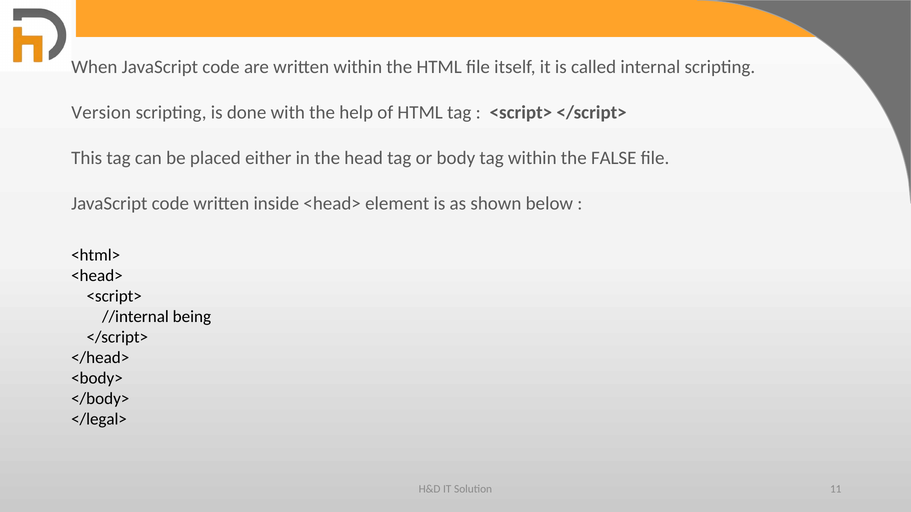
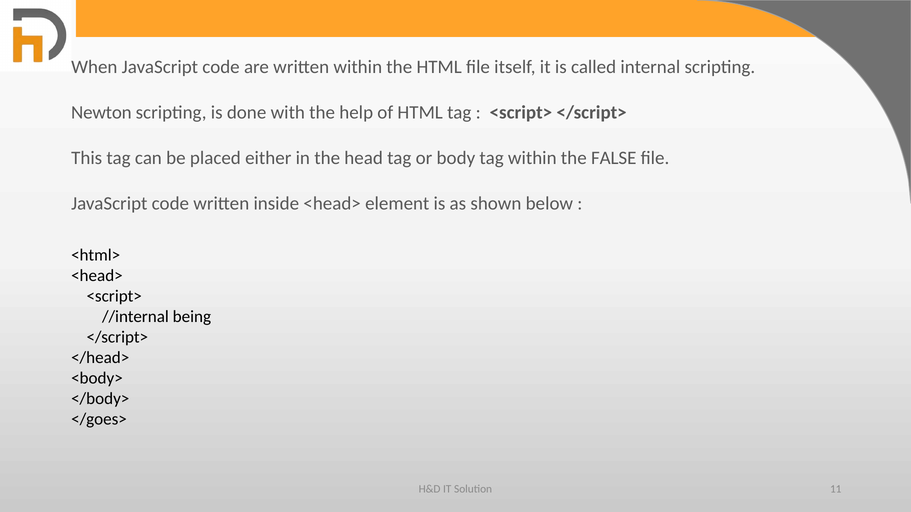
Version: Version -> Newton
</legal>: </legal> -> </goes>
